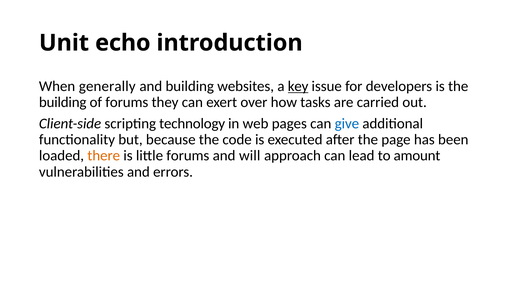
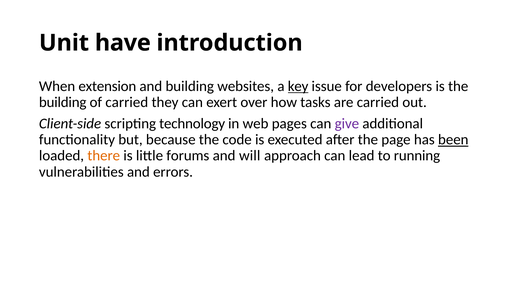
echo: echo -> have
generally: generally -> extension
of forums: forums -> carried
give colour: blue -> purple
been underline: none -> present
amount: amount -> running
